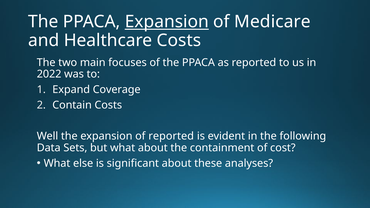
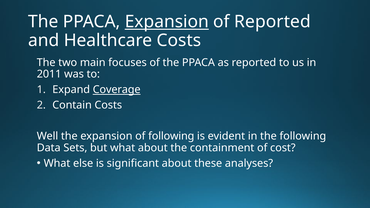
of Medicare: Medicare -> Reported
2022: 2022 -> 2011
Coverage underline: none -> present
of reported: reported -> following
